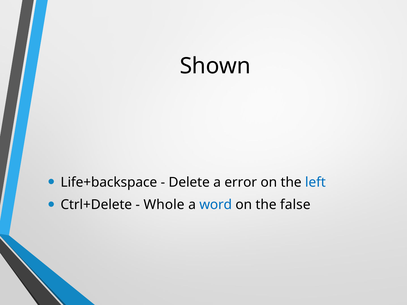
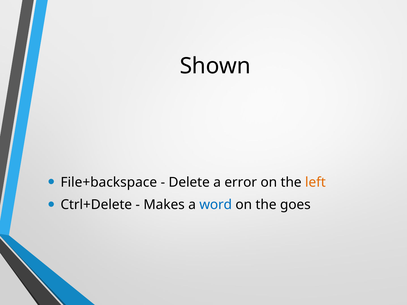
Life+backspace: Life+backspace -> File+backspace
left colour: blue -> orange
Whole: Whole -> Makes
false: false -> goes
